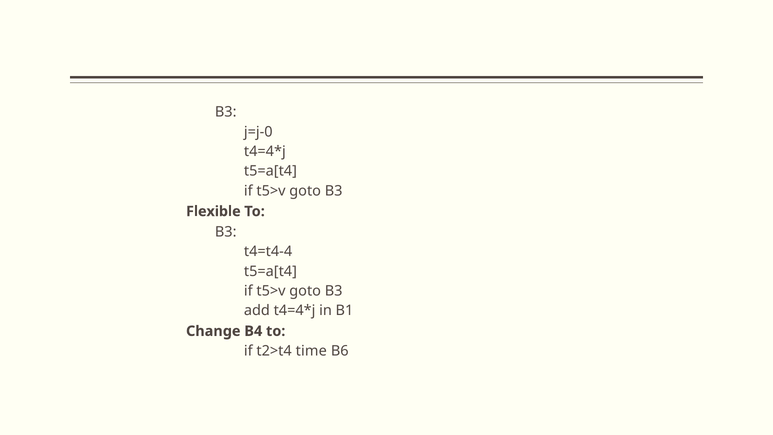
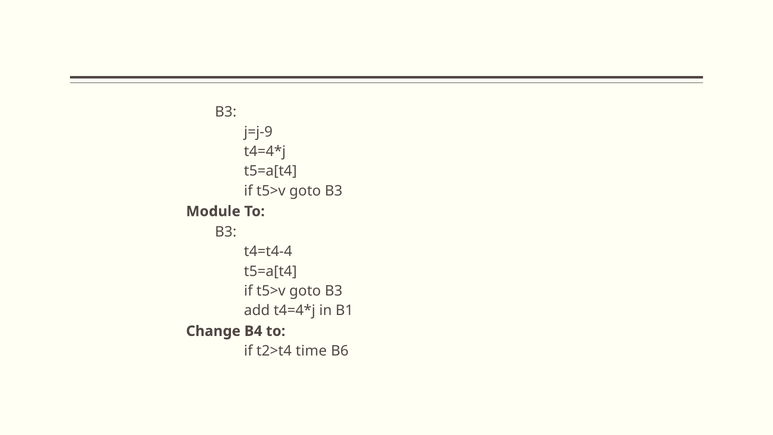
j=j-0: j=j-0 -> j=j-9
Flexible: Flexible -> Module
